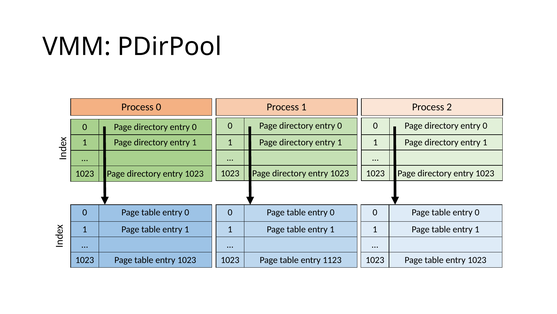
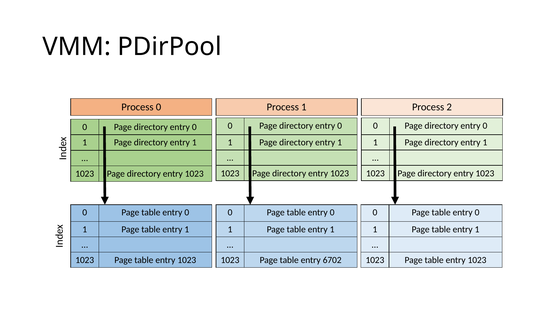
1123: 1123 -> 6702
